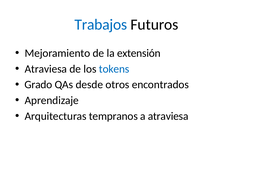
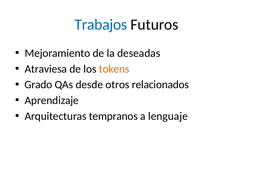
extensión: extensión -> deseadas
tokens colour: blue -> orange
encontrados: encontrados -> relacionados
a atraviesa: atraviesa -> lenguaje
